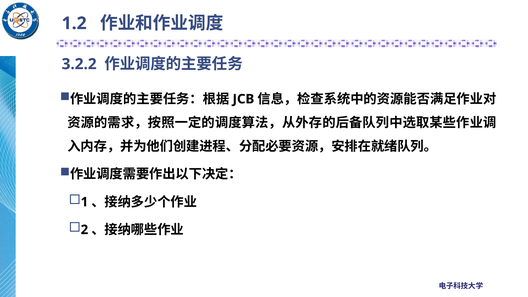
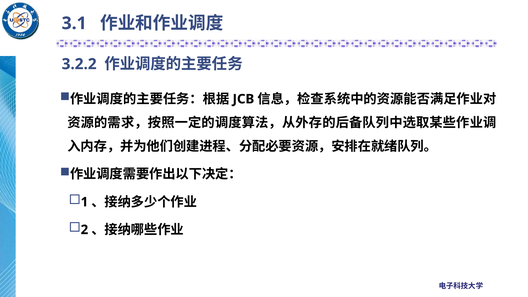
1.2: 1.2 -> 3.1
